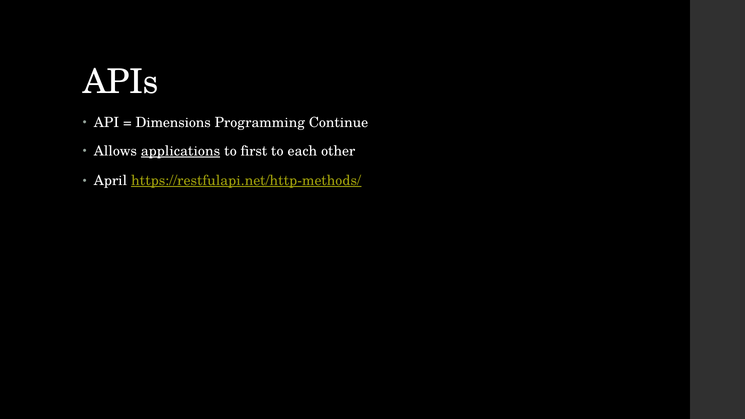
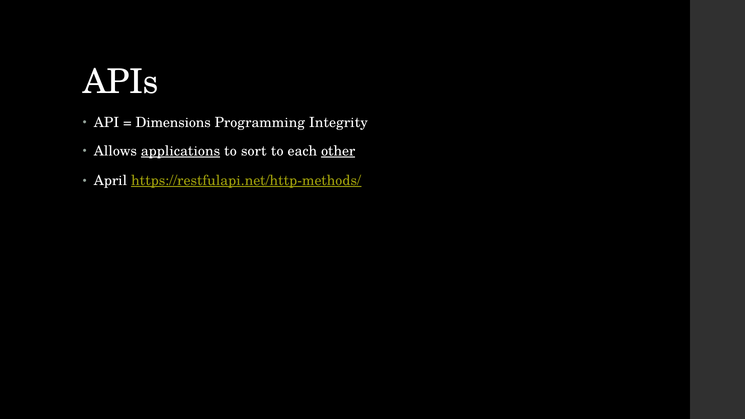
Continue: Continue -> Integrity
first: first -> sort
other underline: none -> present
